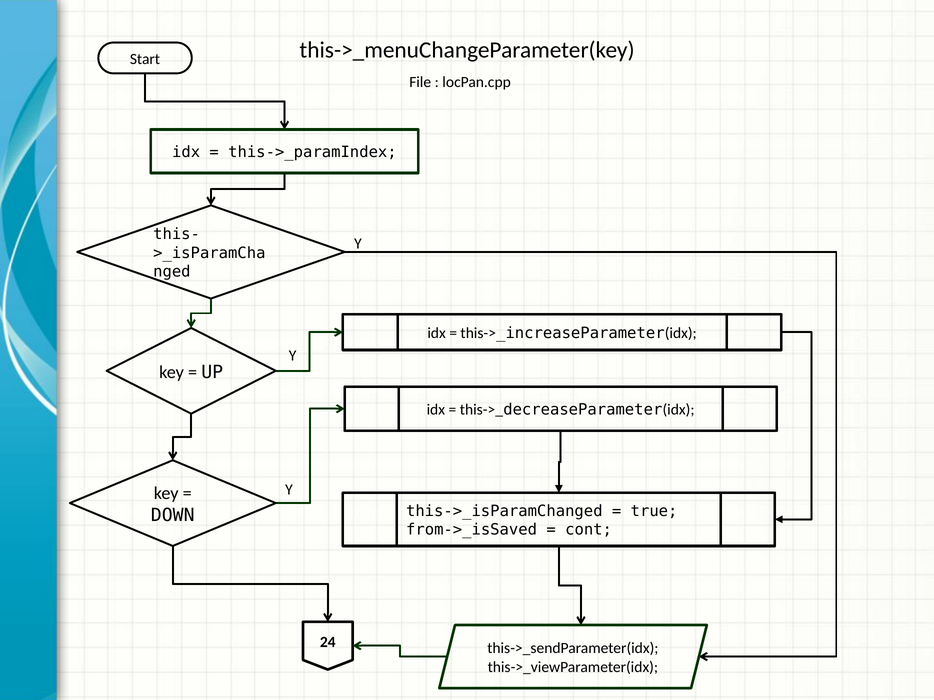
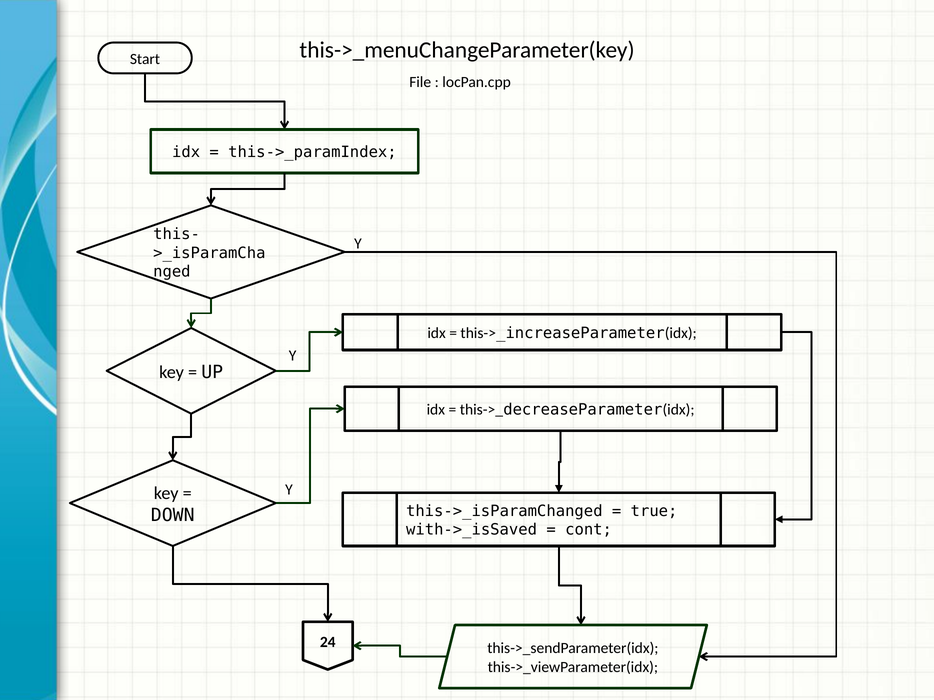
from->_isSaved: from->_isSaved -> with->_isSaved
